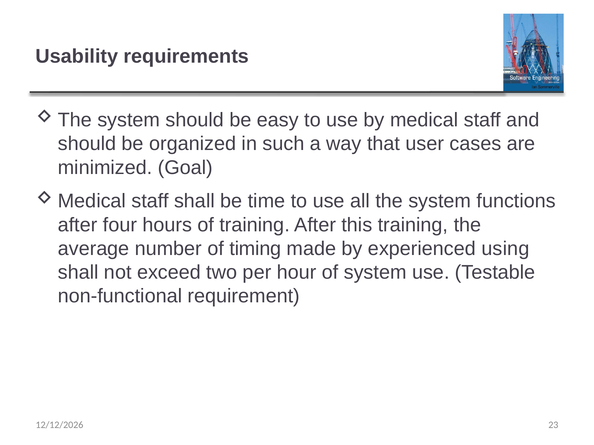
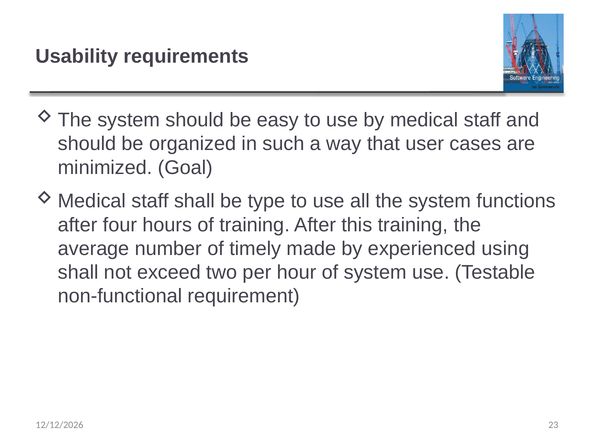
time: time -> type
timing: timing -> timely
